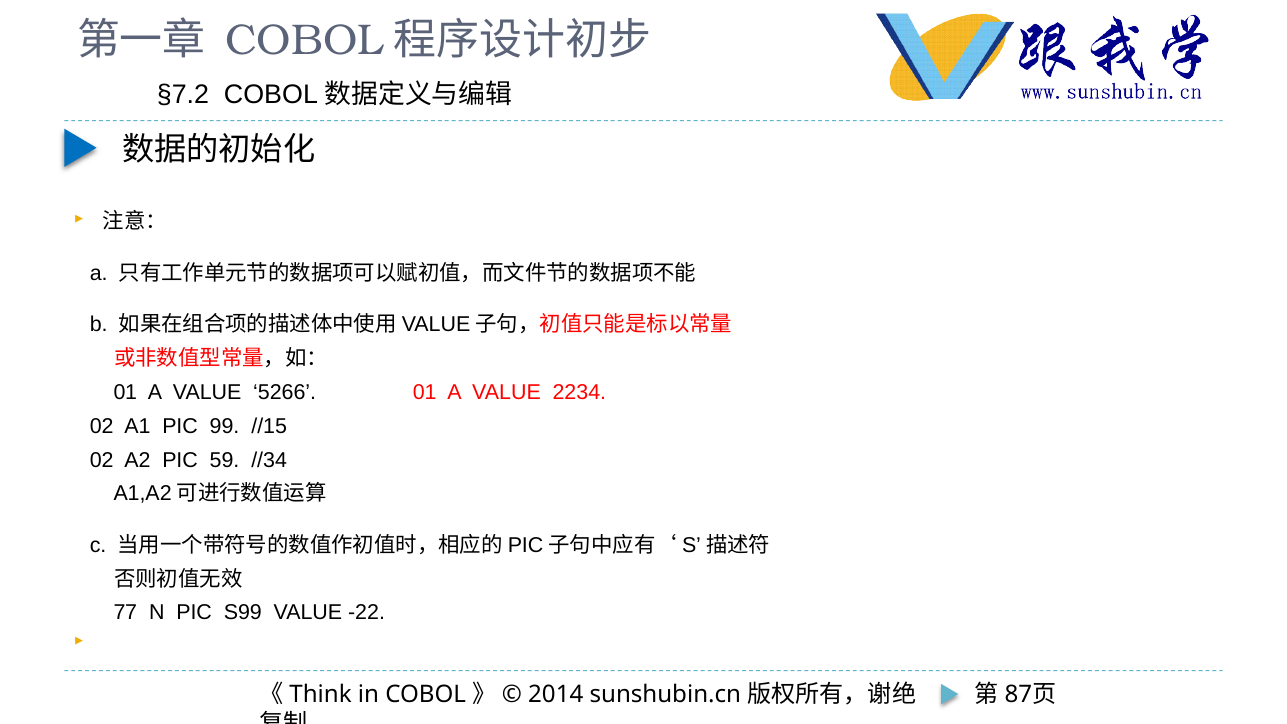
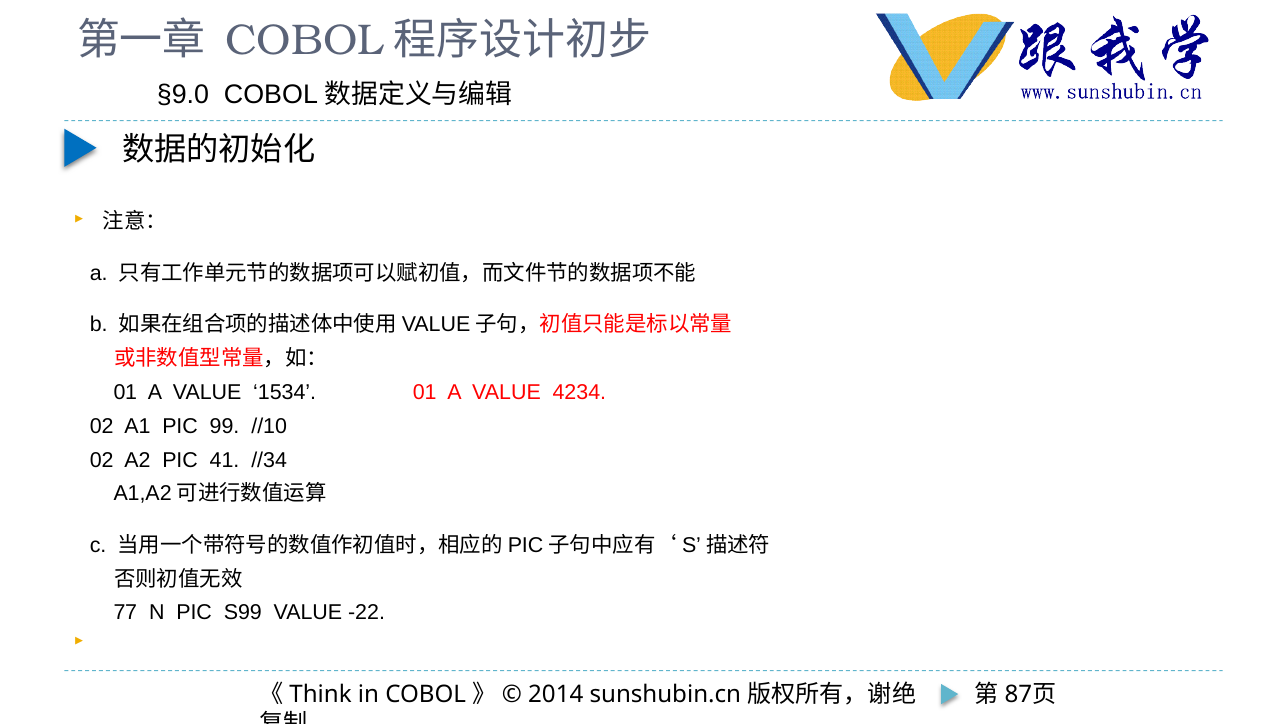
§7.2: §7.2 -> §9.0
5266: 5266 -> 1534
2234: 2234 -> 4234
//15: //15 -> //10
59: 59 -> 41
